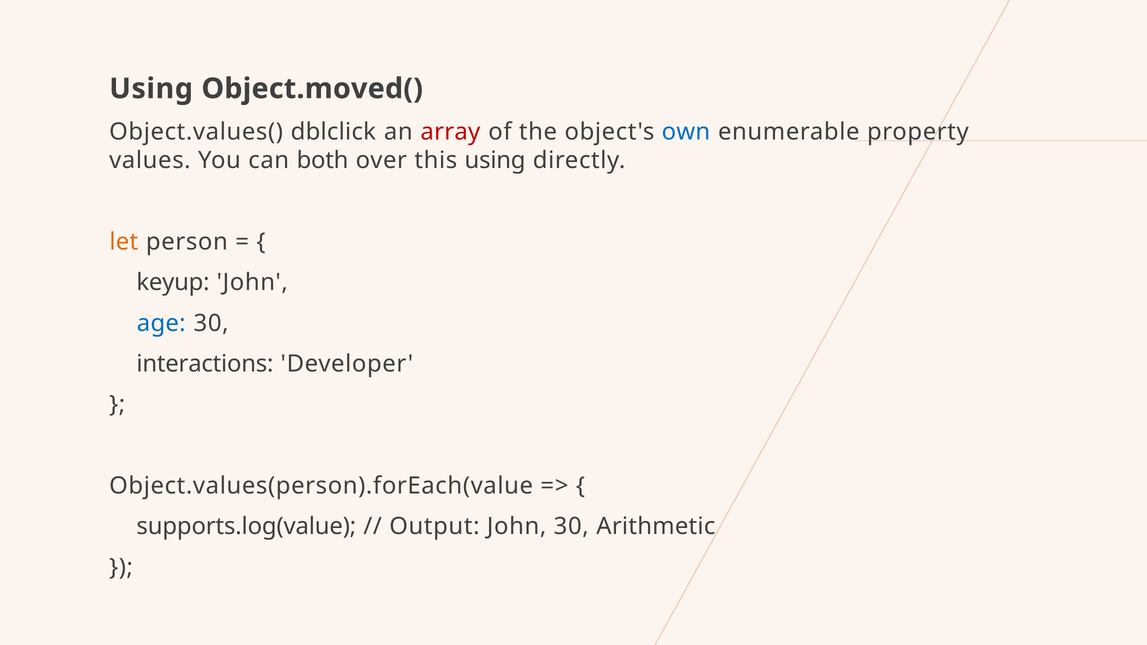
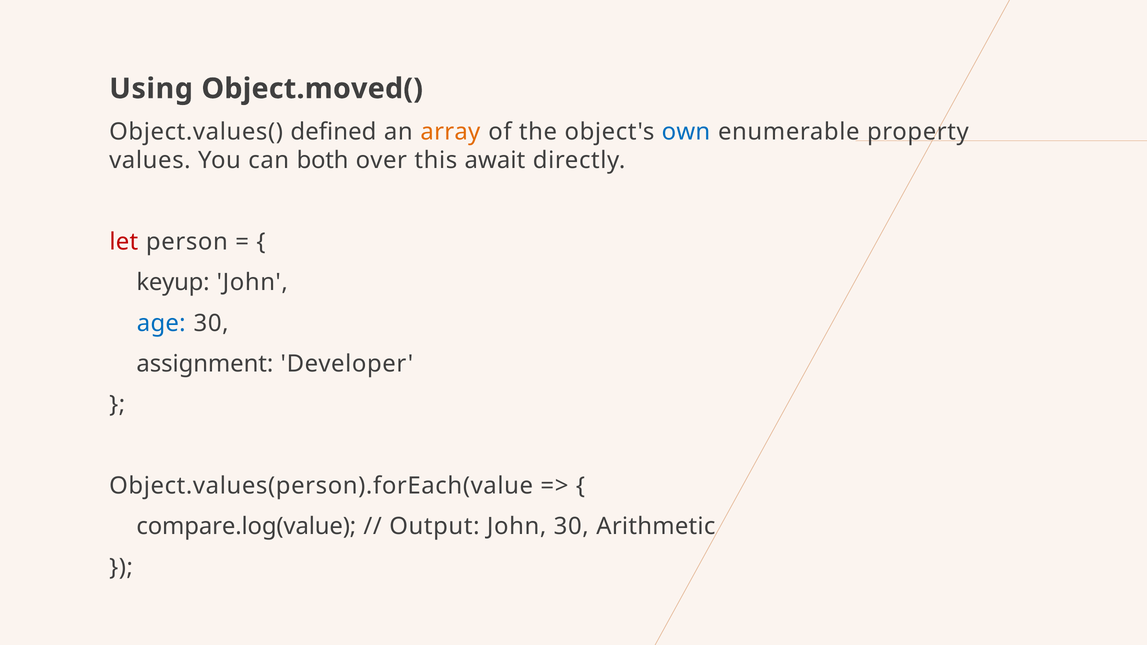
dblclick: dblclick -> defined
array colour: red -> orange
this using: using -> await
let colour: orange -> red
interactions: interactions -> assignment
supports.log(value: supports.log(value -> compare.log(value
